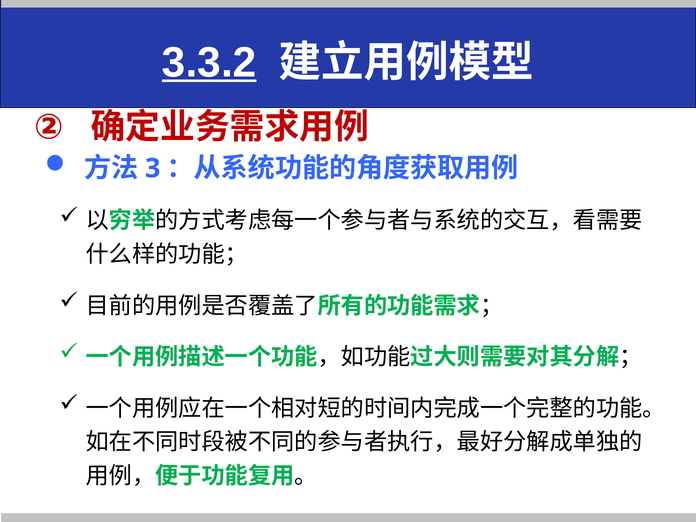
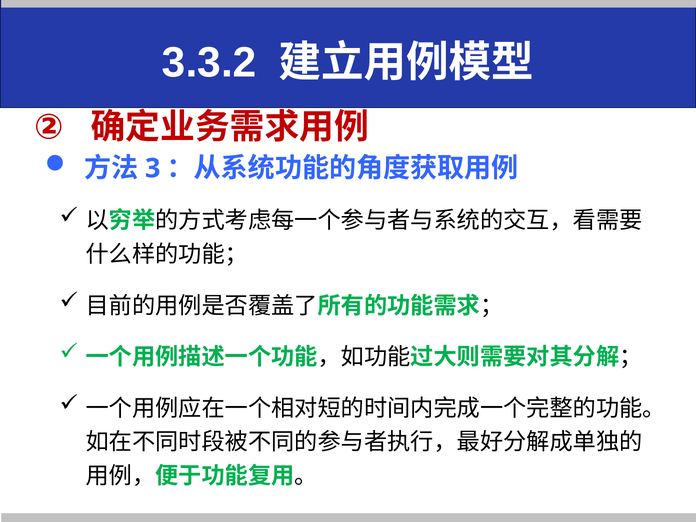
3.3.2 underline: present -> none
